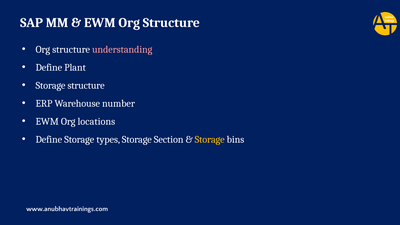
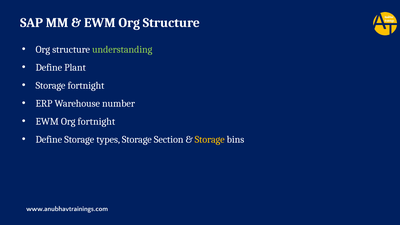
understanding colour: pink -> light green
Storage structure: structure -> fortnight
Org locations: locations -> fortnight
